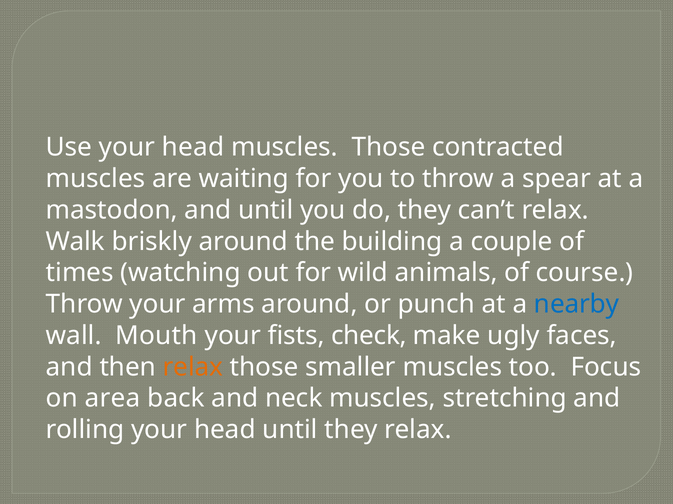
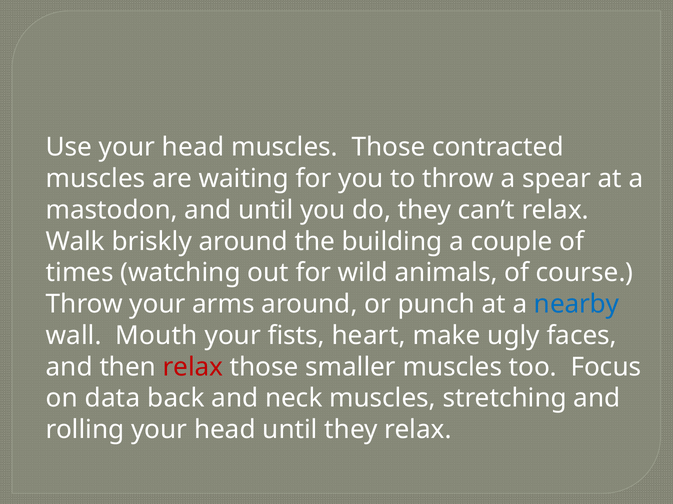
check: check -> heart
relax at (193, 367) colour: orange -> red
area: area -> data
